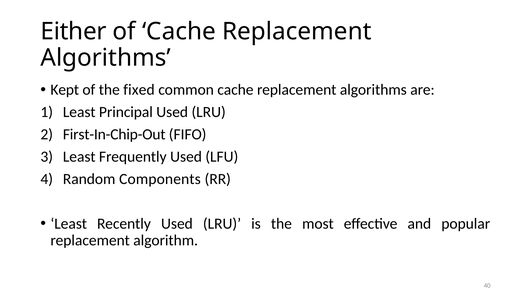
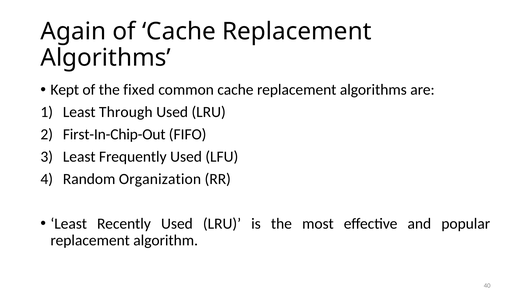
Either: Either -> Again
Principal: Principal -> Through
Components: Components -> Organization
